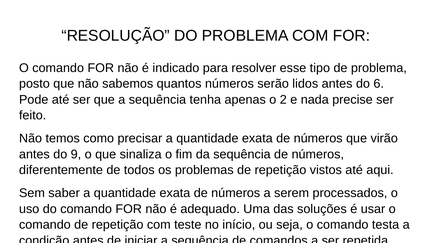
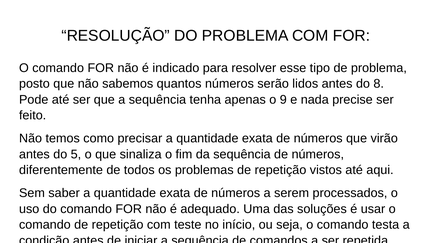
6: 6 -> 8
2: 2 -> 9
9: 9 -> 5
